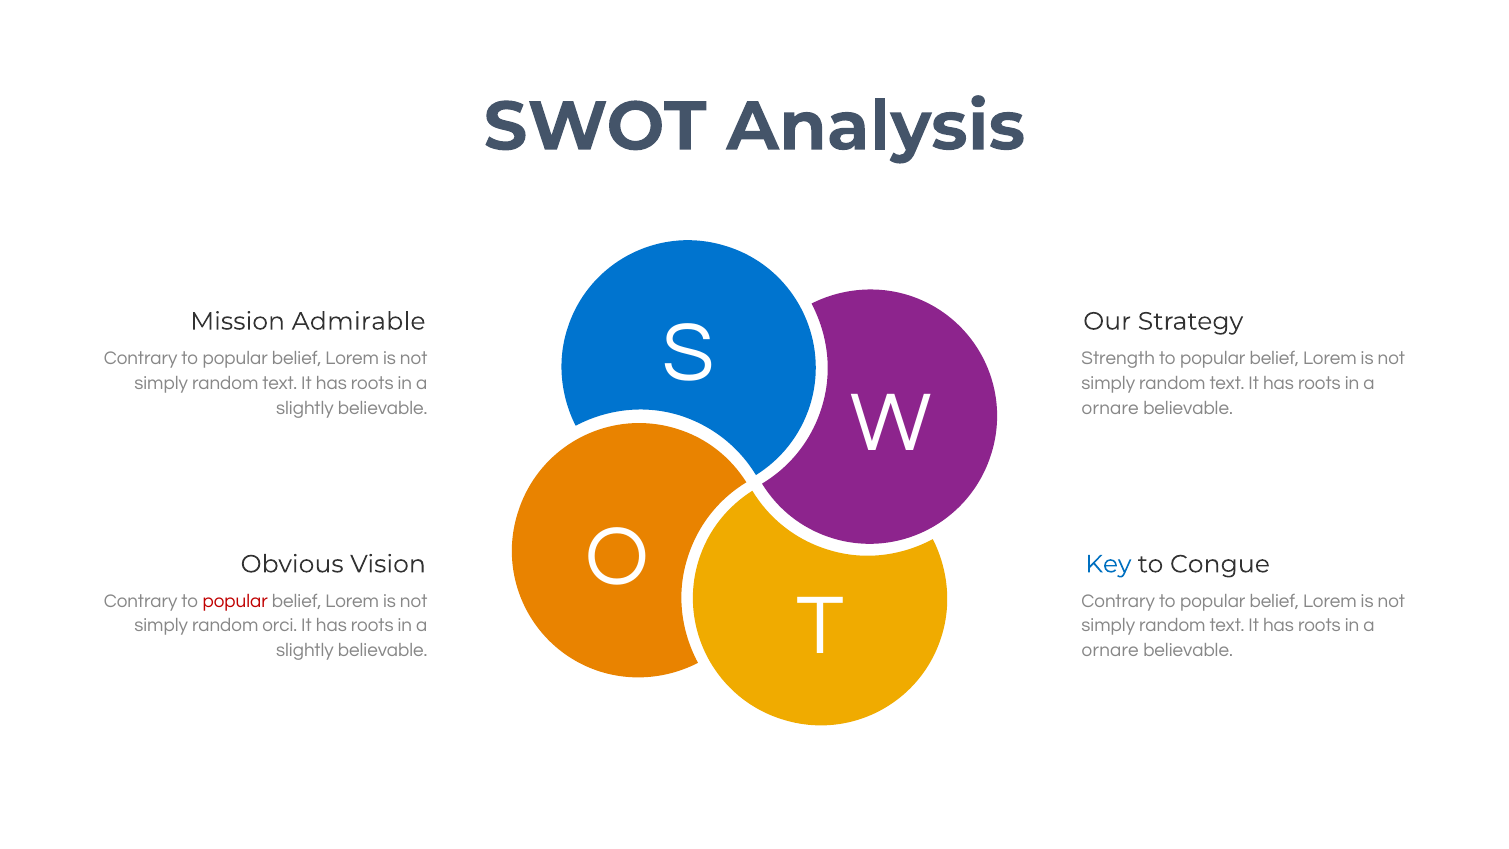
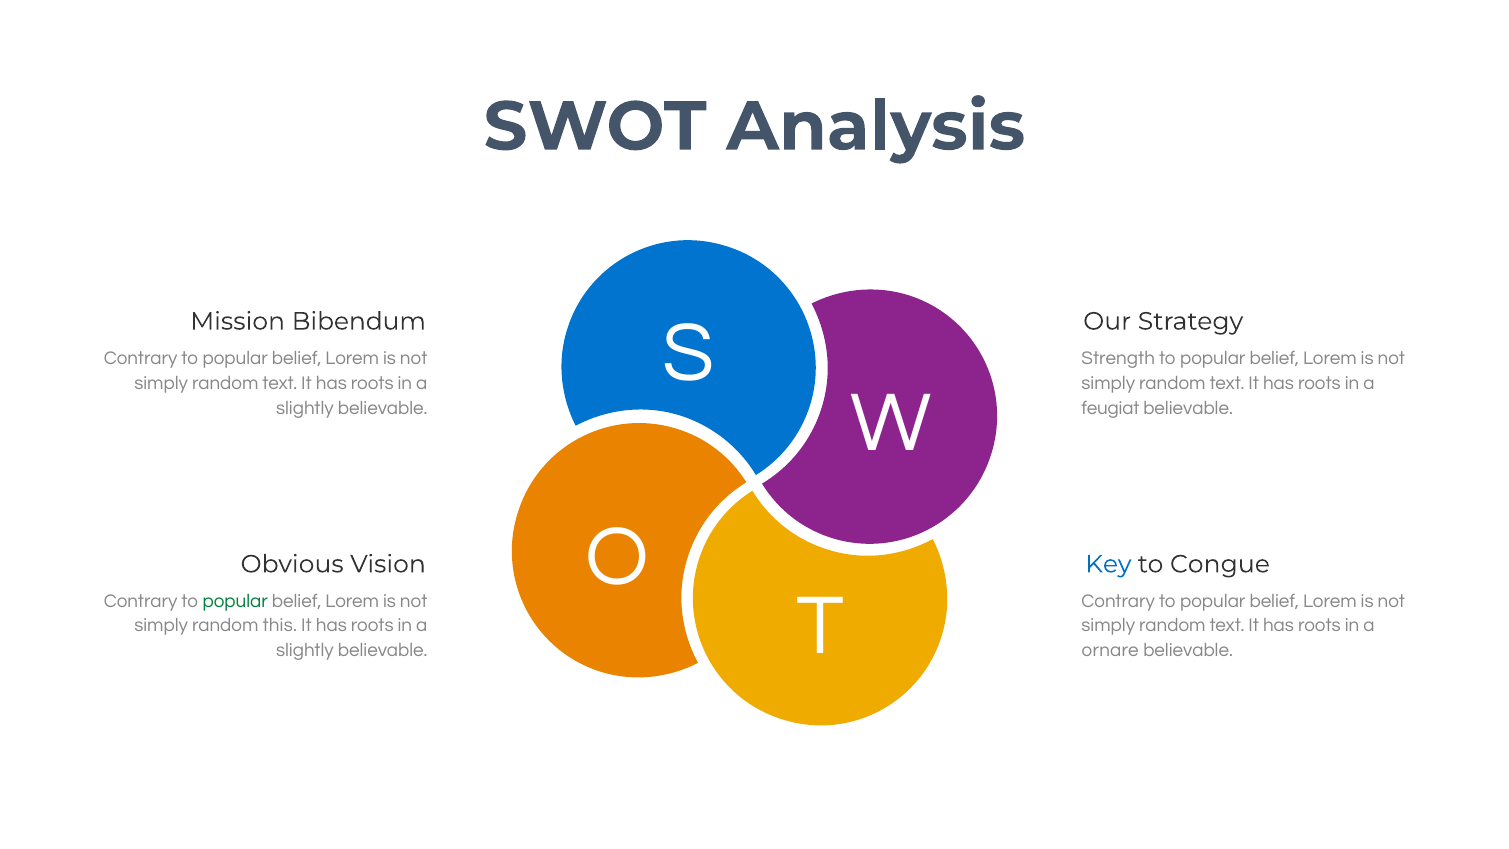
Admirable: Admirable -> Bibendum
ornare at (1110, 408): ornare -> feugiat
popular at (235, 601) colour: red -> green
orci: orci -> this
